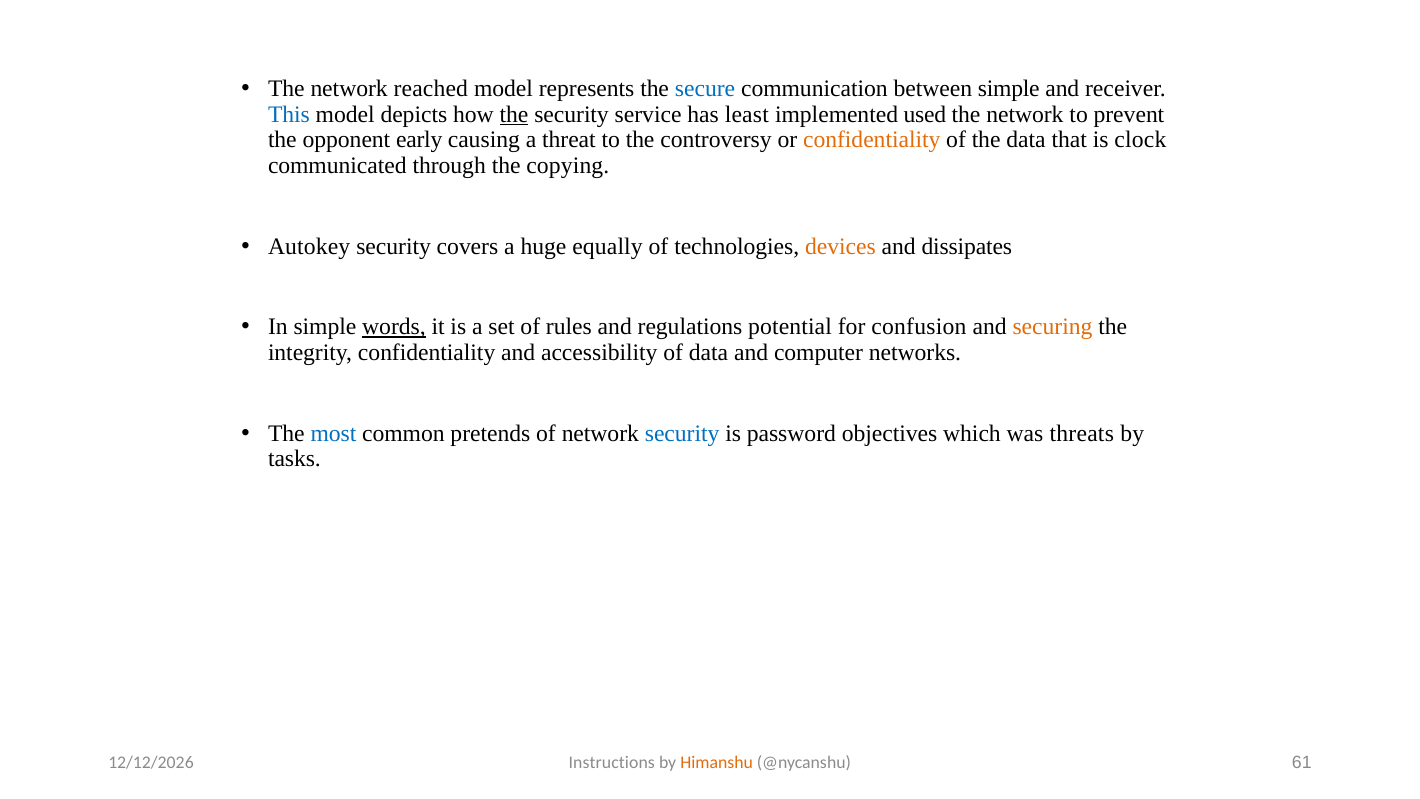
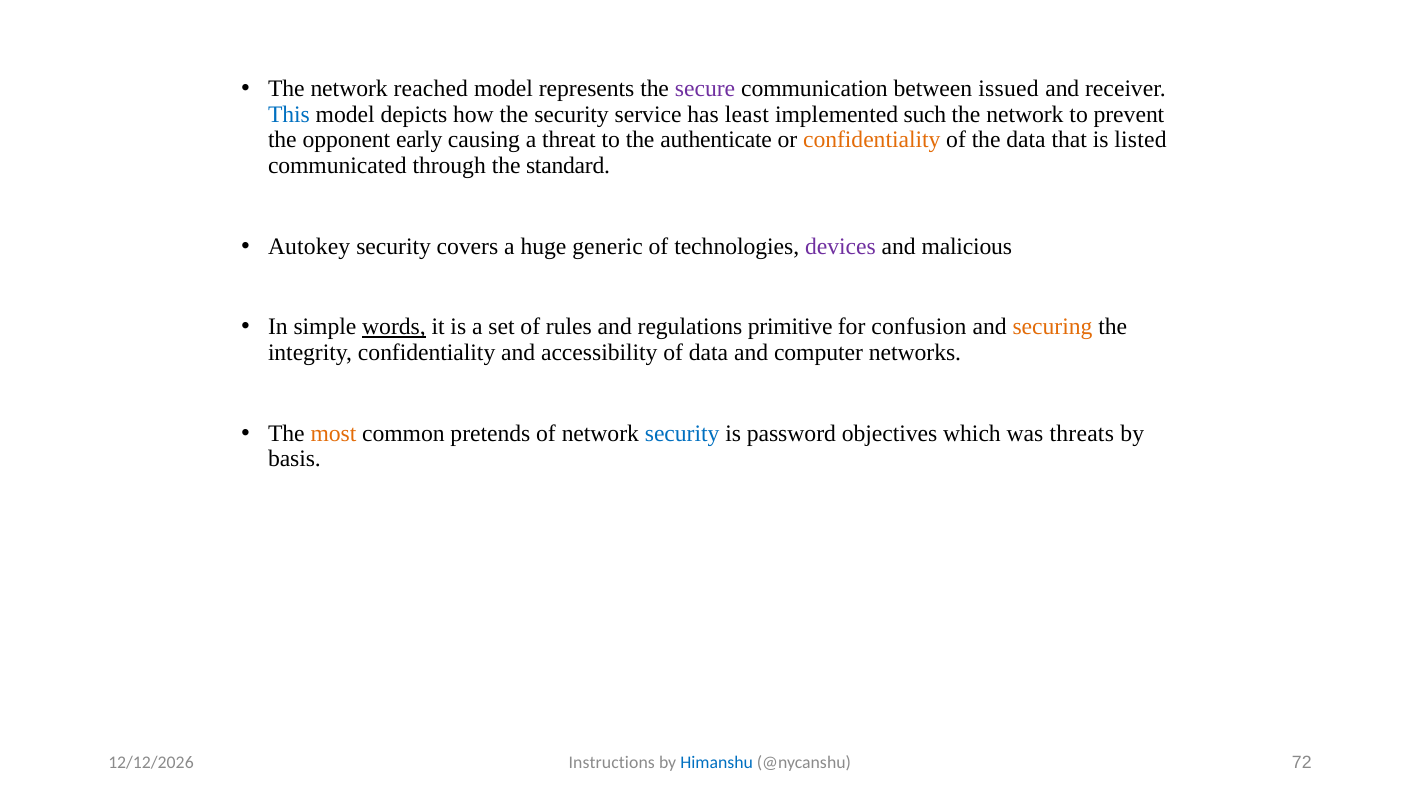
secure colour: blue -> purple
between simple: simple -> issued
the at (514, 114) underline: present -> none
used: used -> such
controversy: controversy -> authenticate
clock: clock -> listed
copying: copying -> standard
equally: equally -> generic
devices colour: orange -> purple
dissipates: dissipates -> malicious
potential: potential -> primitive
most colour: blue -> orange
tasks: tasks -> basis
Himanshu colour: orange -> blue
61: 61 -> 72
